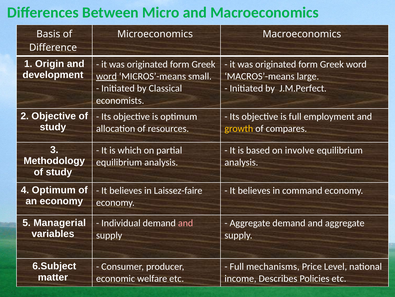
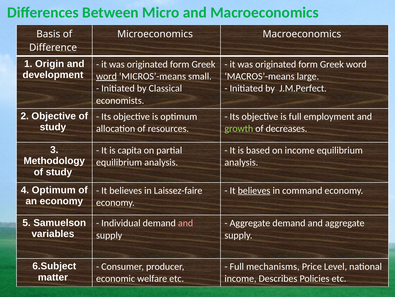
growth colour: yellow -> light green
compares: compares -> decreases
which: which -> capita
on involve: involve -> income
believes at (254, 190) underline: none -> present
Managerial: Managerial -> Samuelson
